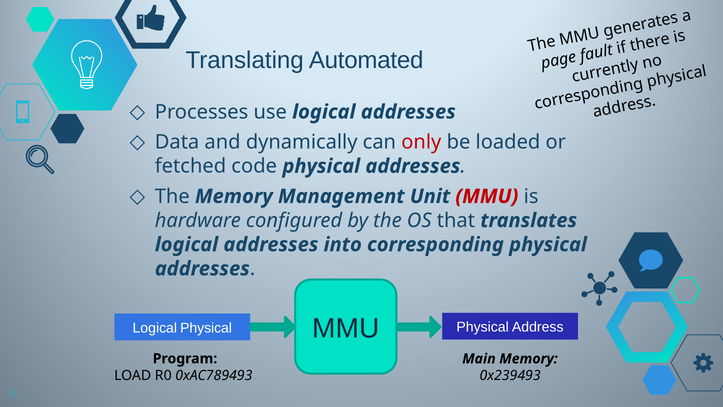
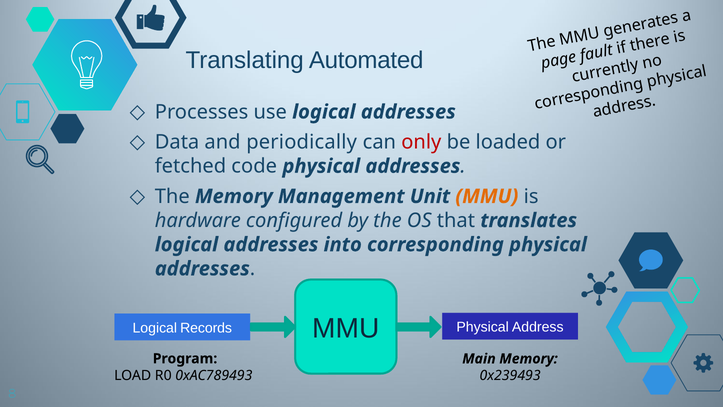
dynamically: dynamically -> periodically
MMU at (487, 196) colour: red -> orange
Logical Physical: Physical -> Records
